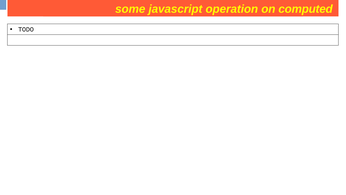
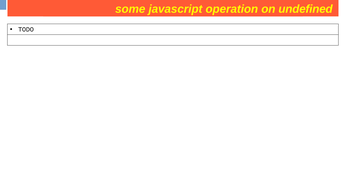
computed: computed -> undefined
